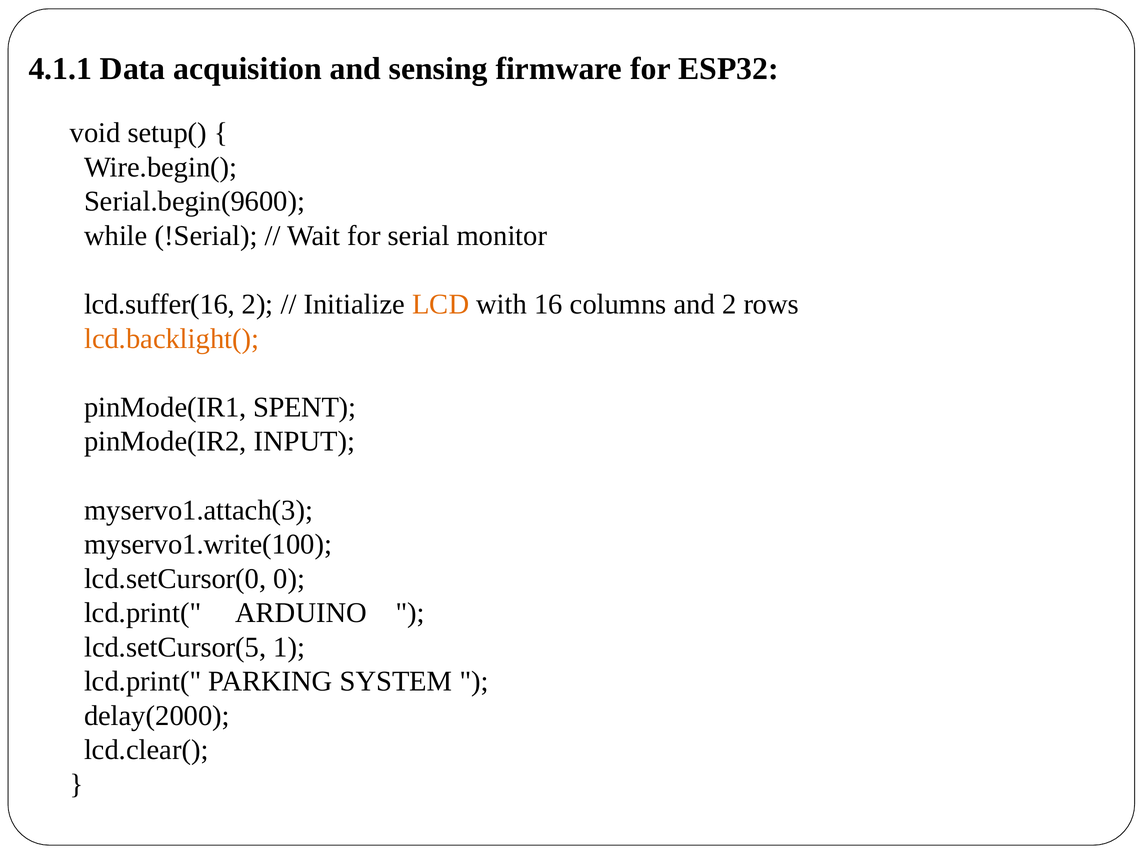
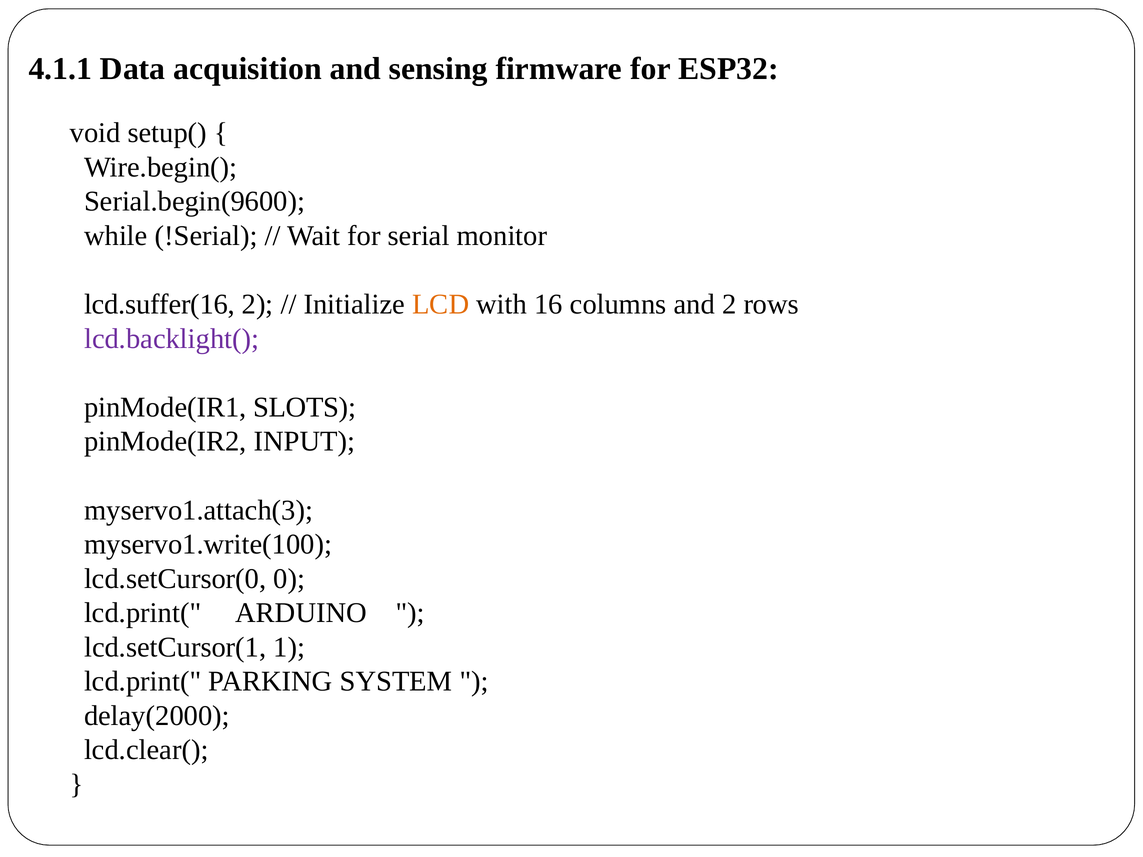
lcd.backlight( colour: orange -> purple
SPENT: SPENT -> SLOTS
lcd.setCursor(5: lcd.setCursor(5 -> lcd.setCursor(1
